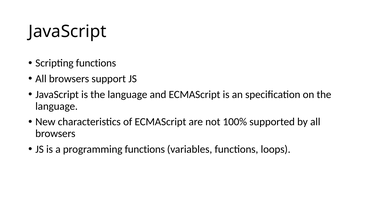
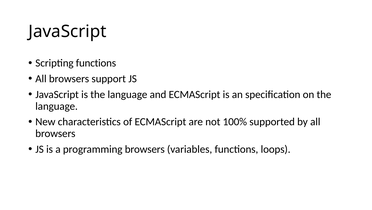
programming functions: functions -> browsers
